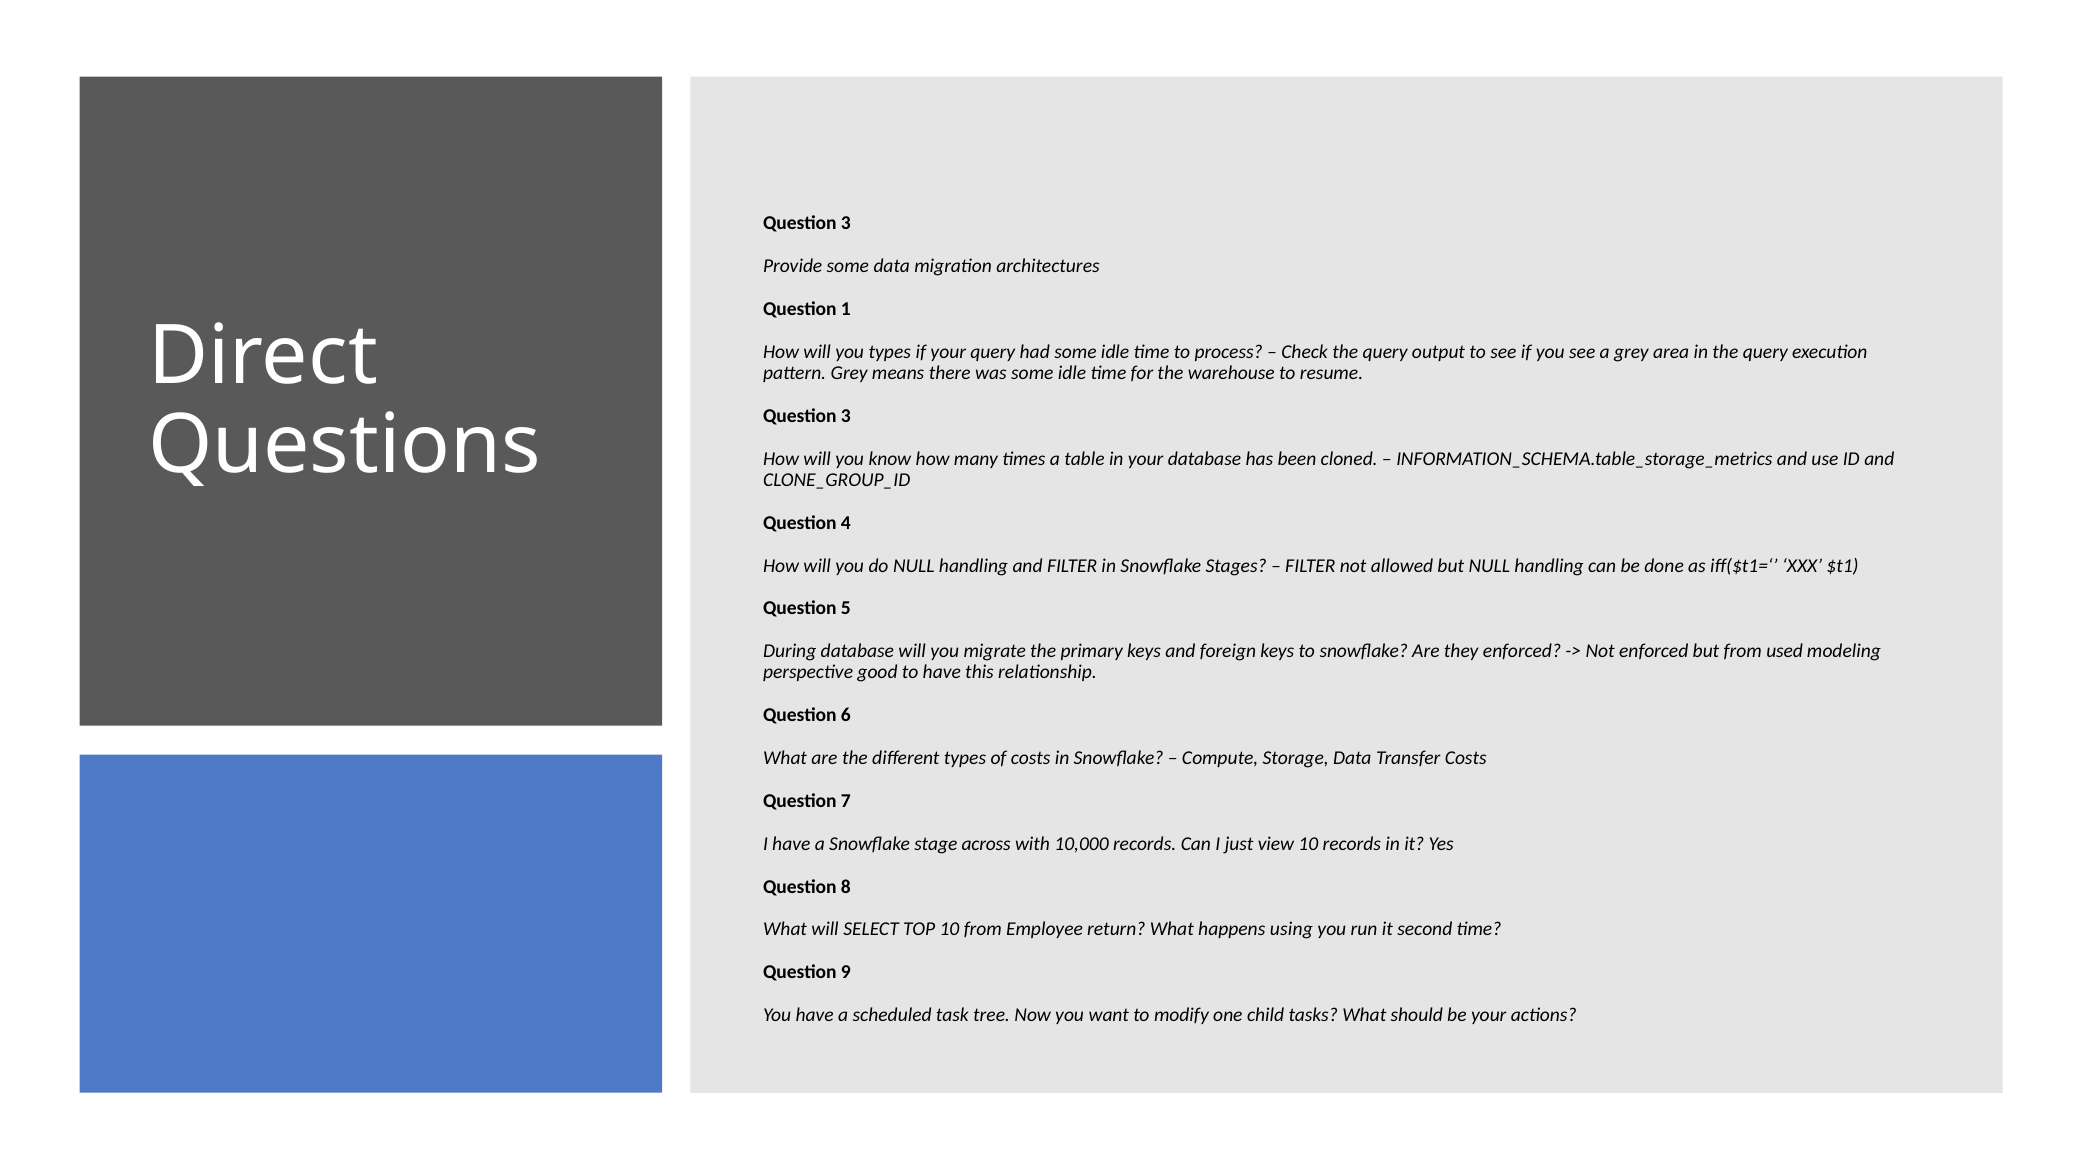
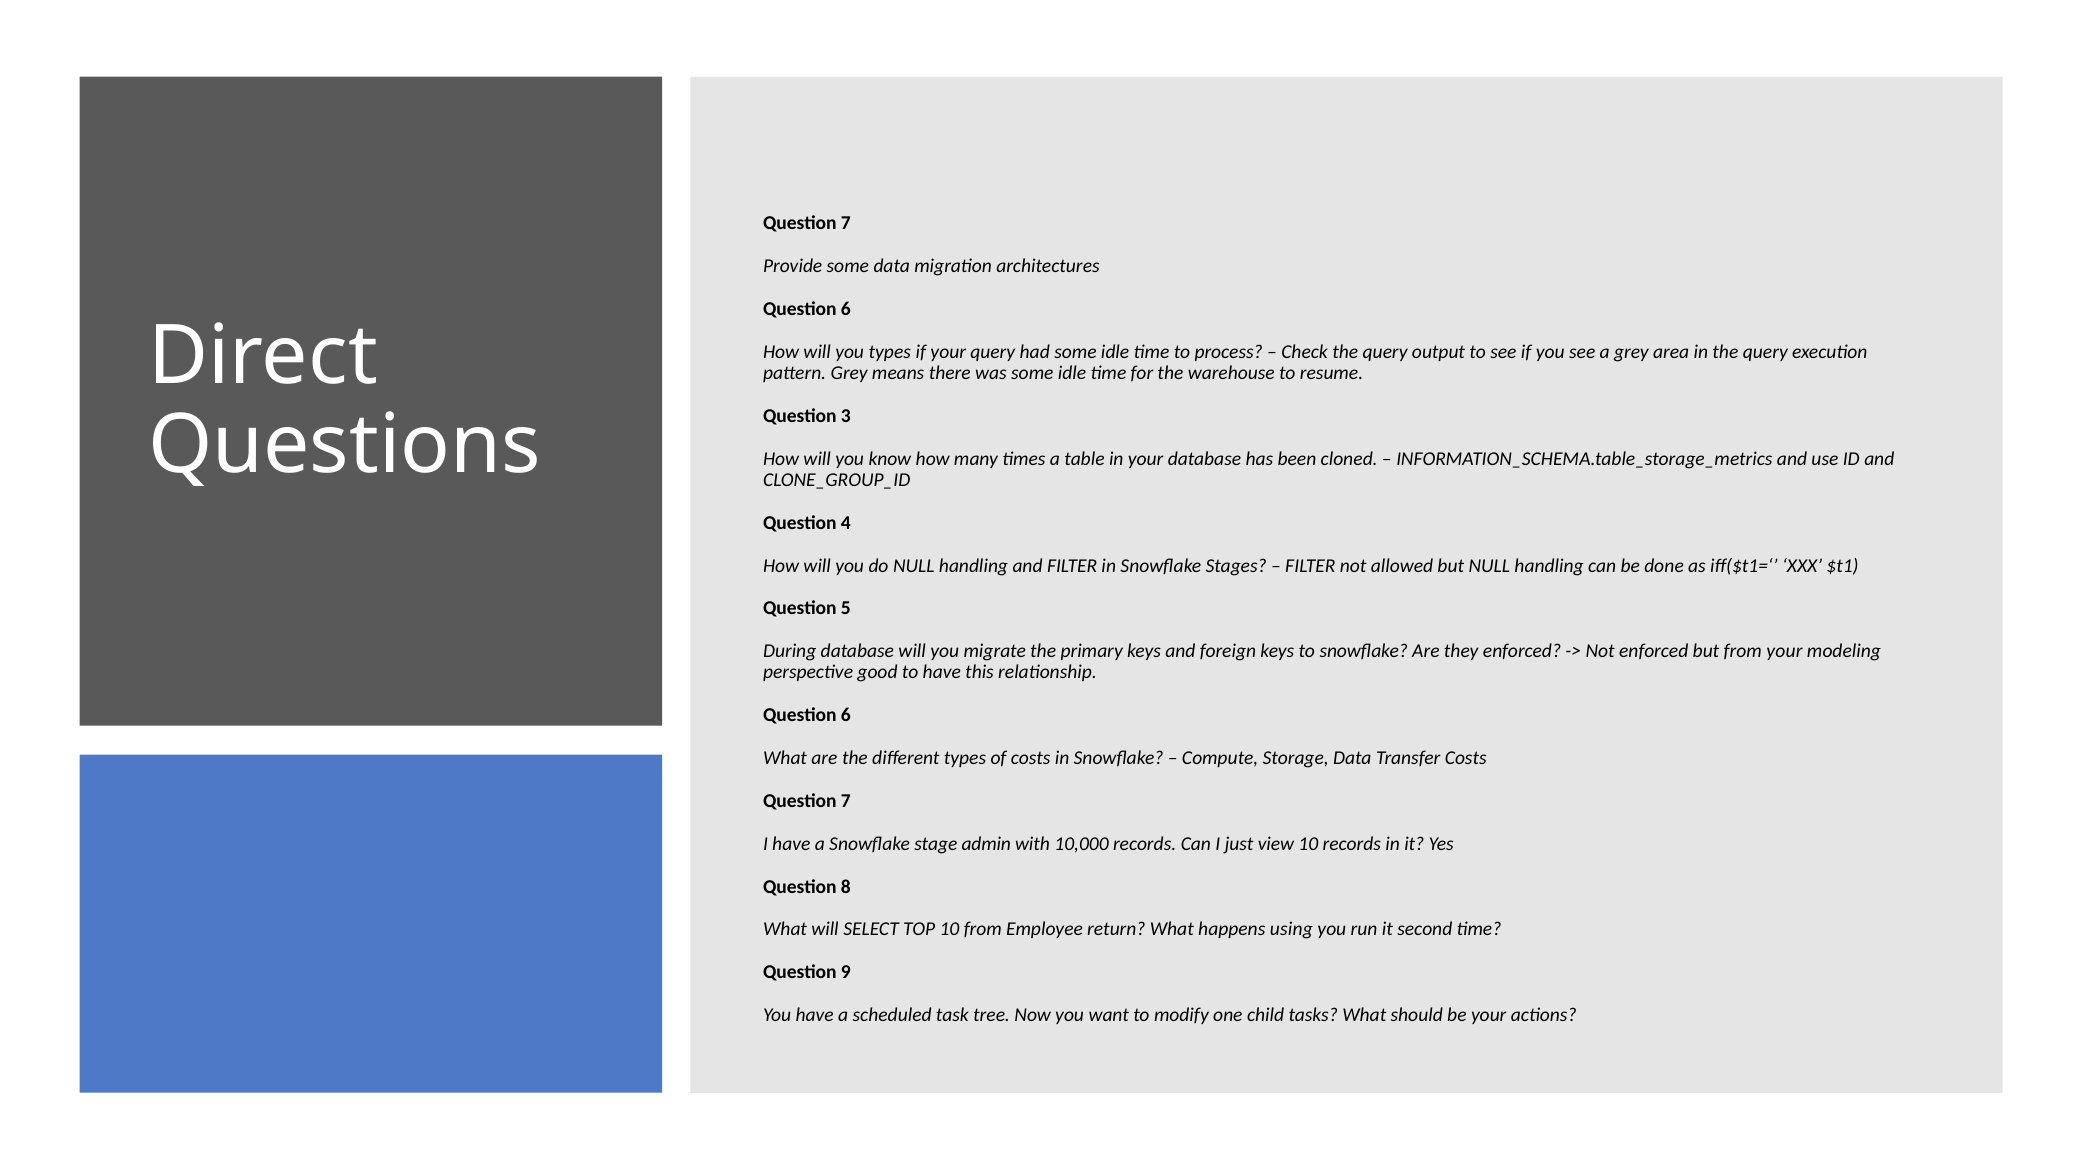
3 at (846, 223): 3 -> 7
1 at (846, 309): 1 -> 6
from used: used -> your
across: across -> admin
